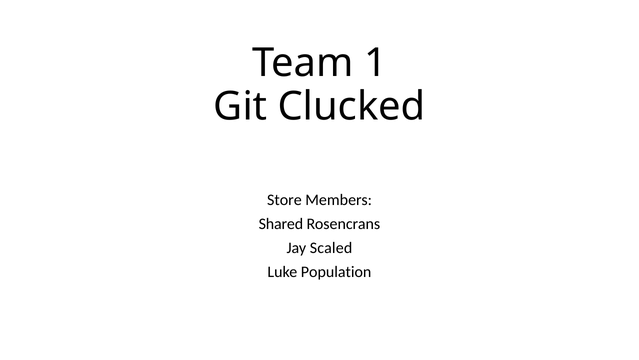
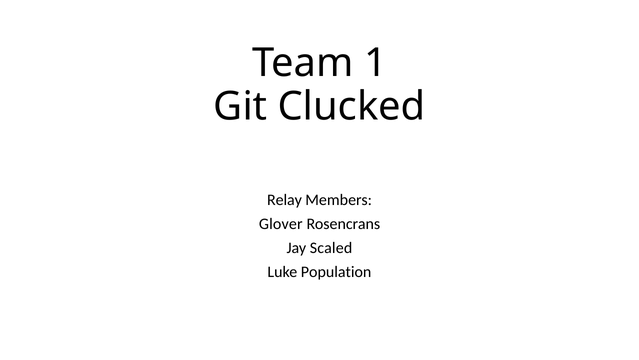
Store: Store -> Relay
Shared: Shared -> Glover
